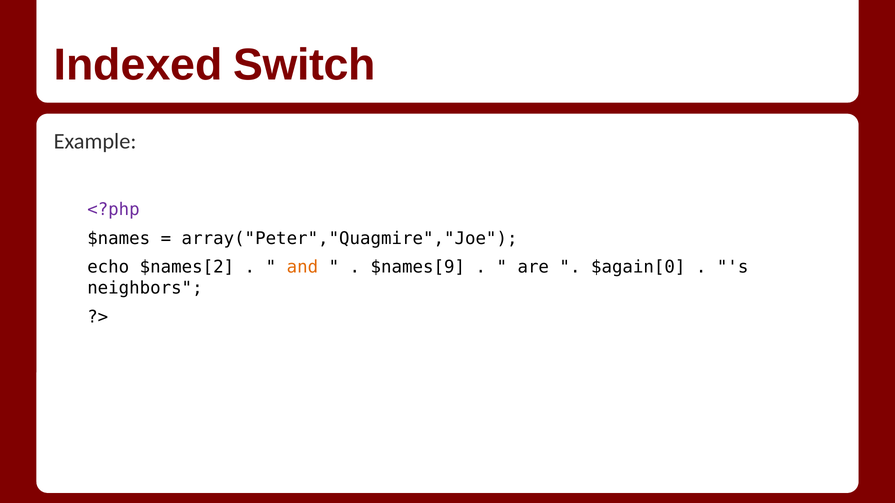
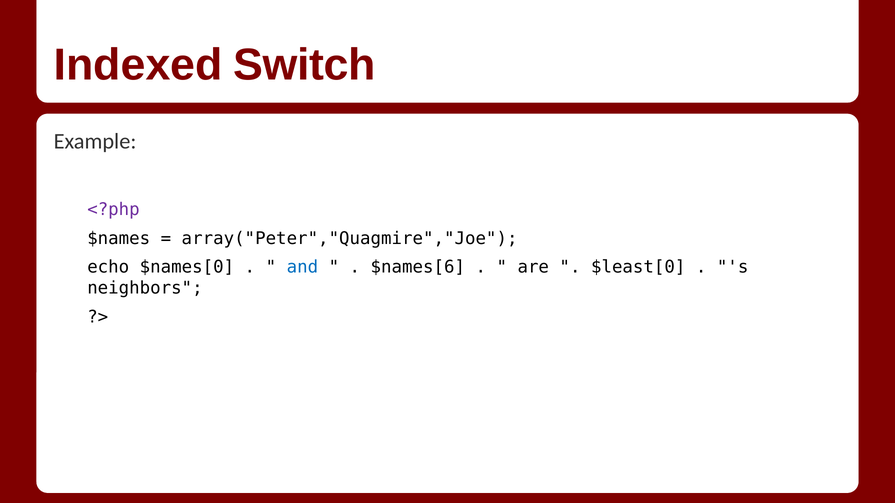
$names[2: $names[2 -> $names[0
and colour: orange -> blue
$names[9: $names[9 -> $names[6
$again[0: $again[0 -> $least[0
